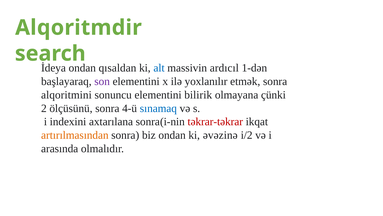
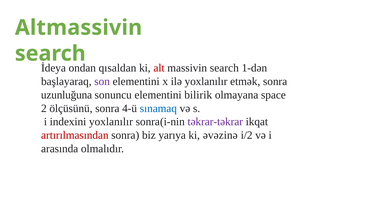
Alqoritmdir: Alqoritmdir -> Altmassivin
alt colour: blue -> red
massivin ardıcıl: ardıcıl -> search
alqoritmini: alqoritmini -> uzunluğuna
çünki: çünki -> space
indexini axtarılana: axtarılana -> yoxlanılır
təkrar-təkrar colour: red -> purple
artırılmasından colour: orange -> red
biz ondan: ondan -> yarıya
